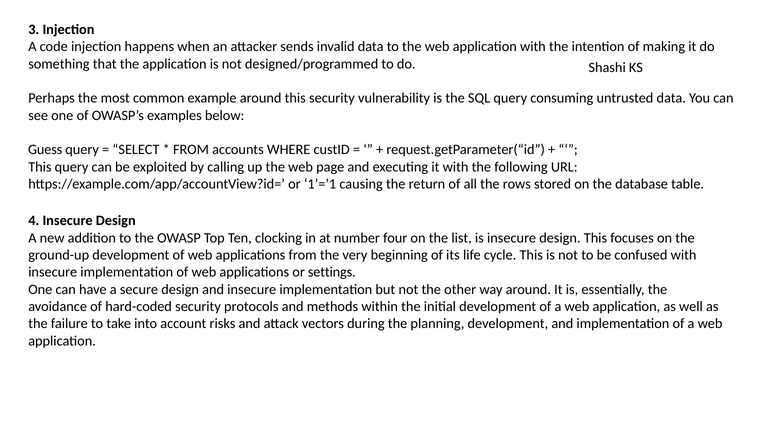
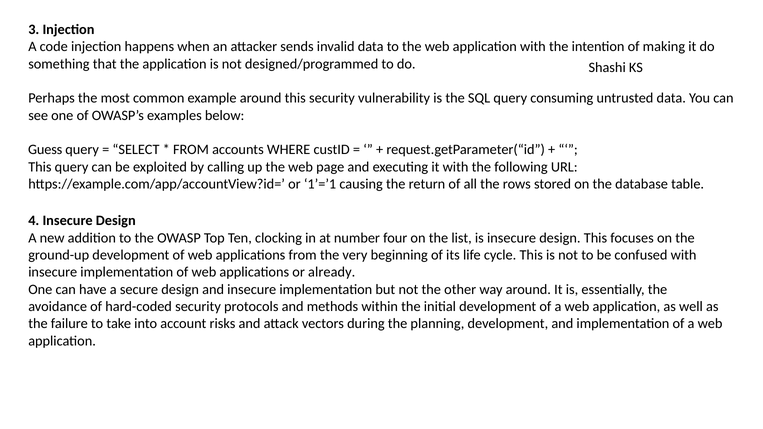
settings: settings -> already
